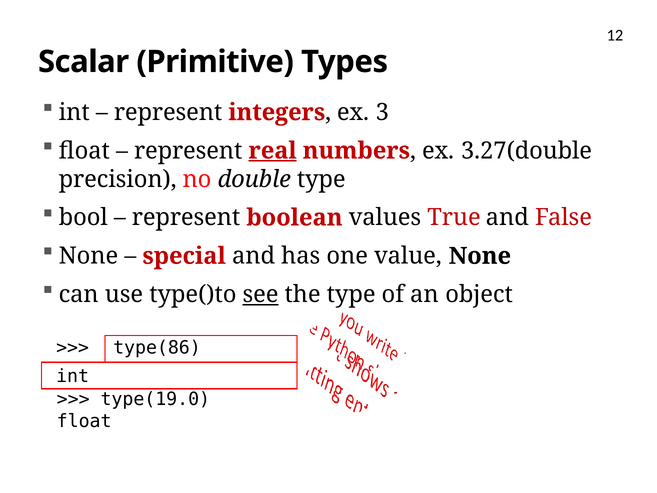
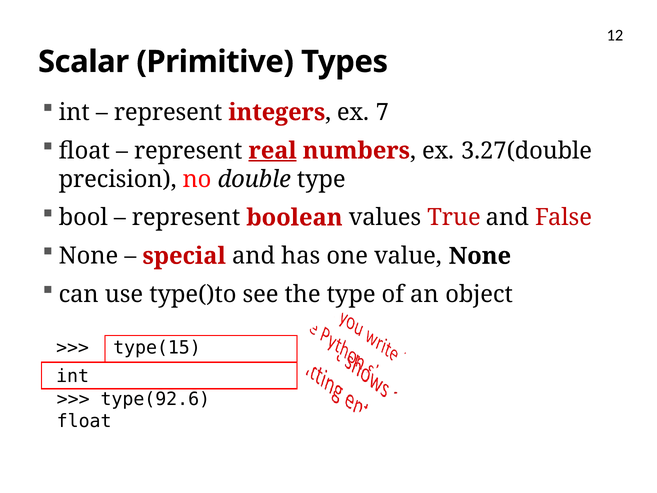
3: 3 -> 7
see underline: present -> none
type(86: type(86 -> type(15
type(19.0: type(19.0 -> type(92.6
